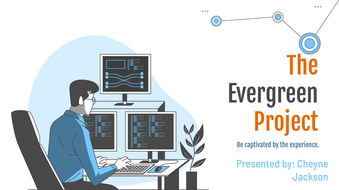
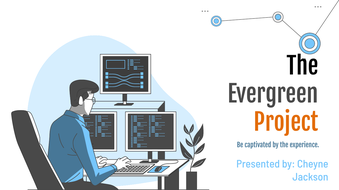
The at (303, 67) colour: orange -> black
